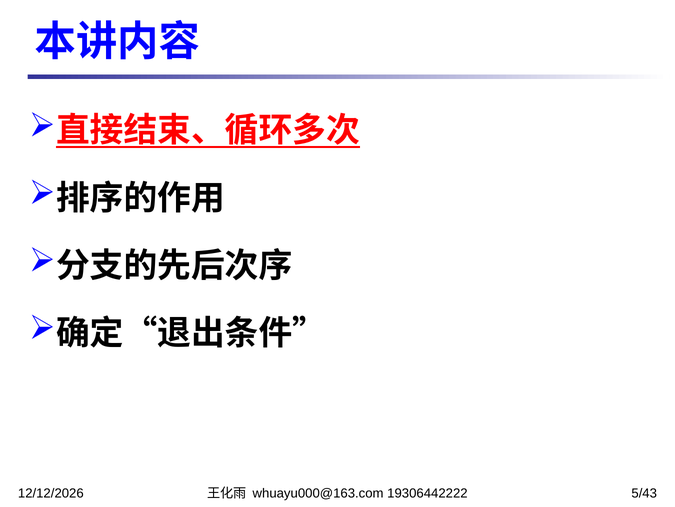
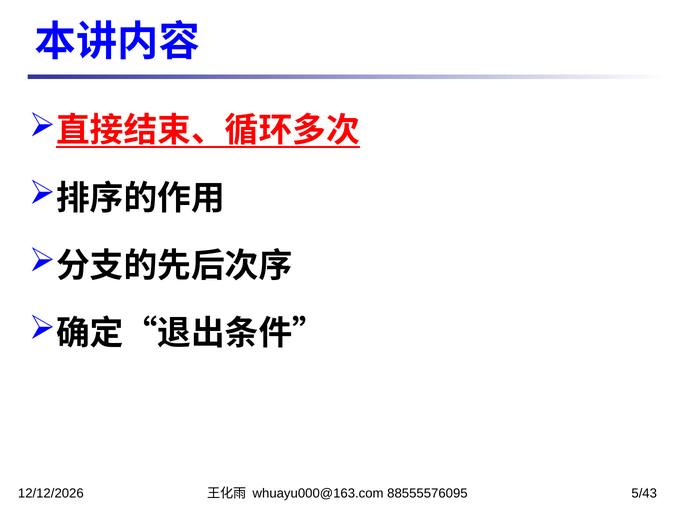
19306442222: 19306442222 -> 88555576095
